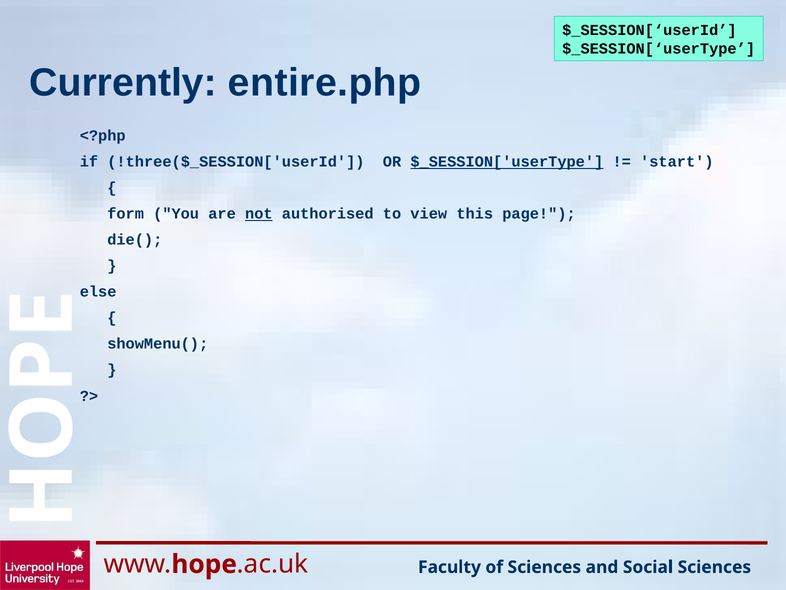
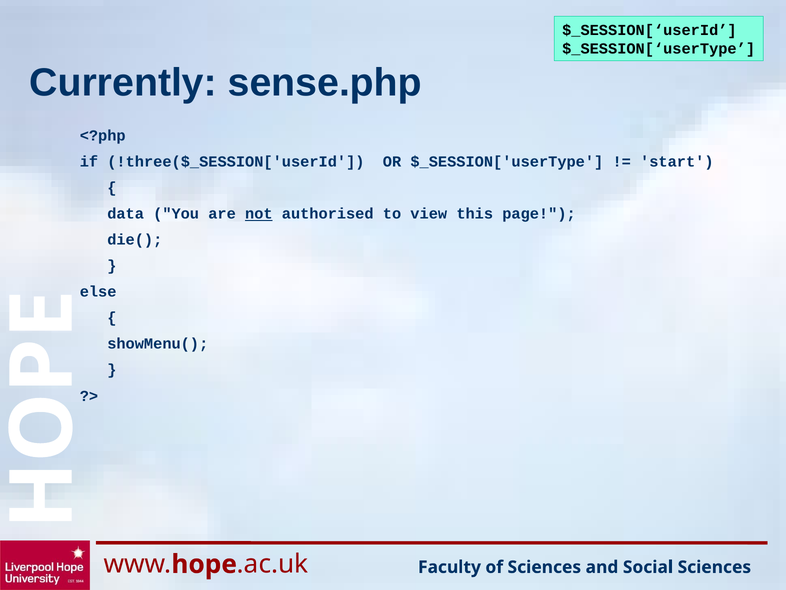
entire.php: entire.php -> sense.php
$_SESSION['userType underline: present -> none
form: form -> data
